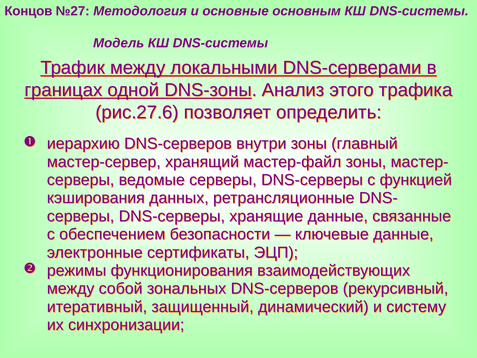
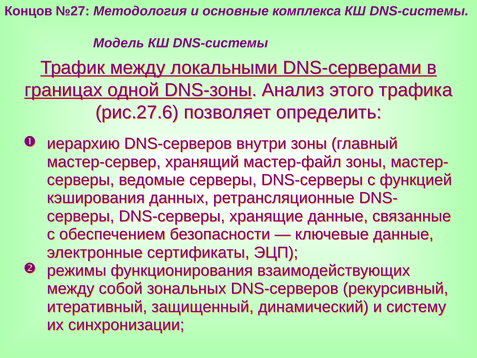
основным: основным -> комплекса
